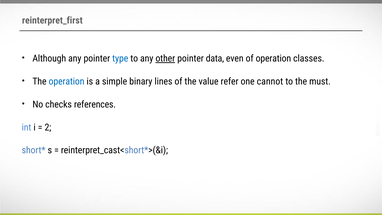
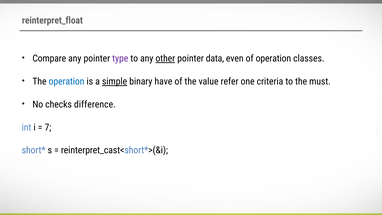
reinterpret_first: reinterpret_first -> reinterpret_float
Although: Although -> Compare
type colour: blue -> purple
simple underline: none -> present
lines: lines -> have
cannot: cannot -> criteria
references: references -> difference
2: 2 -> 7
